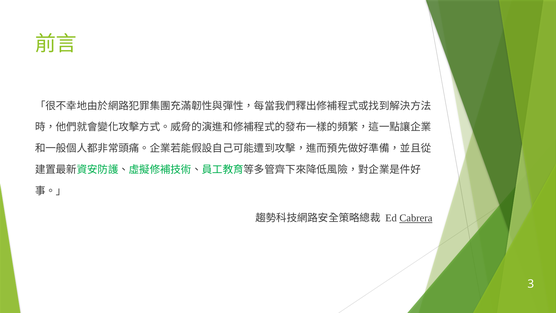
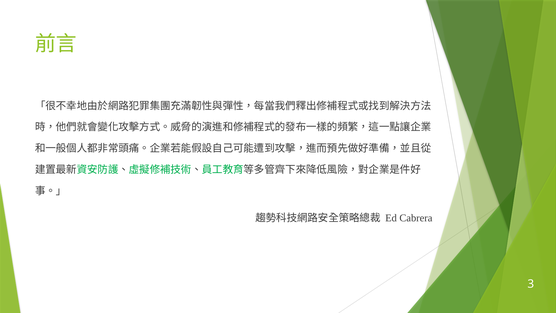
Cabrera underline: present -> none
